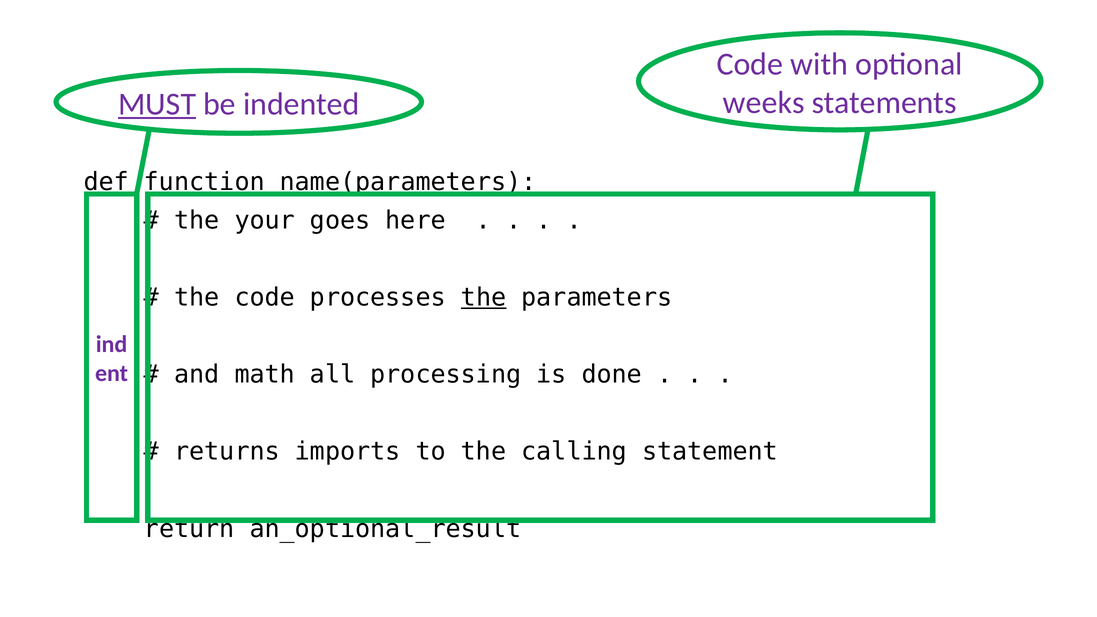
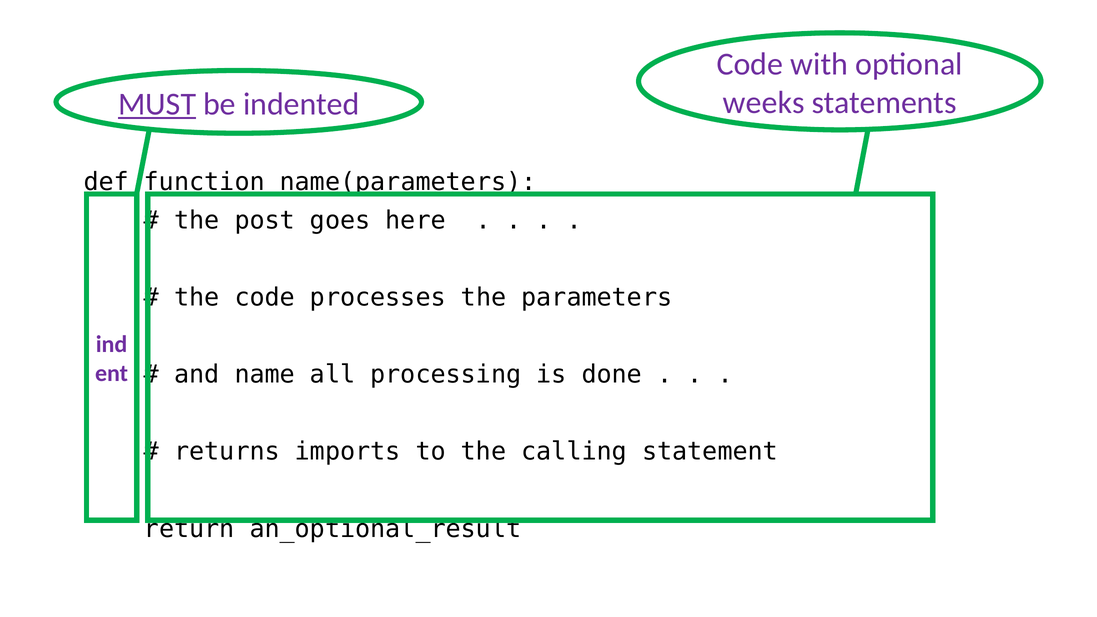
your: your -> post
the at (484, 297) underline: present -> none
math: math -> name
